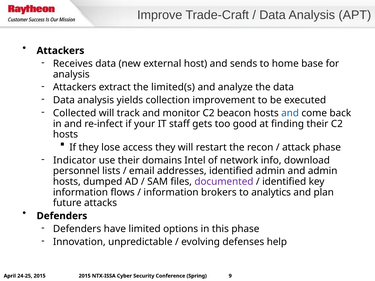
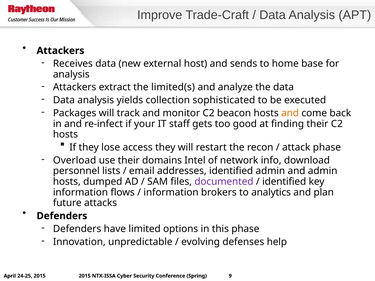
improvement: improvement -> sophisticated
Collected: Collected -> Packages
and at (290, 113) colour: blue -> orange
Indicator: Indicator -> Overload
